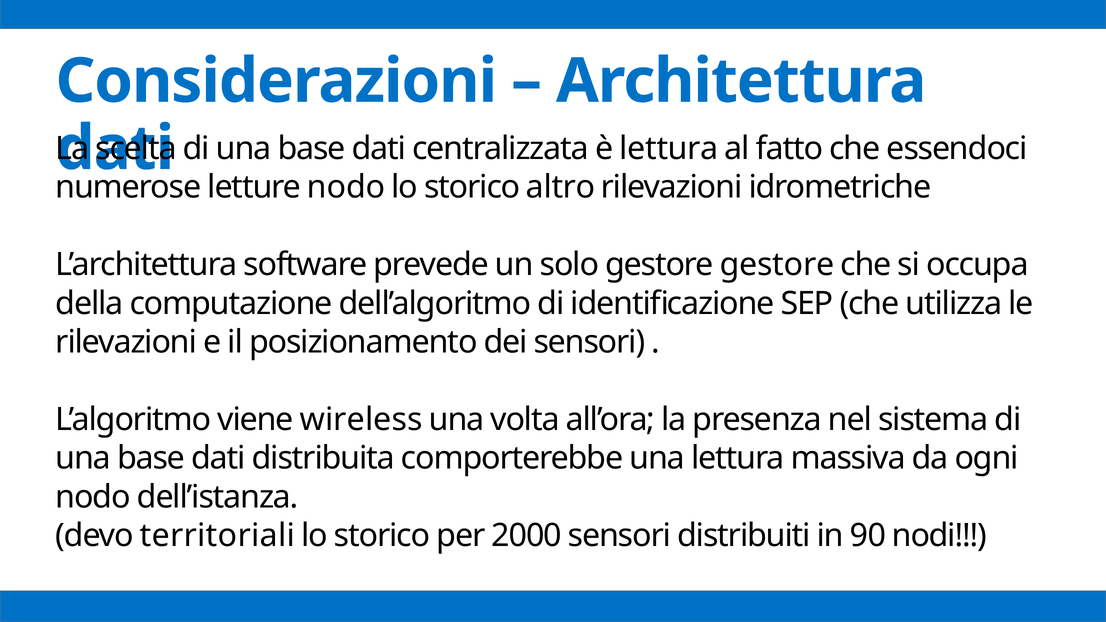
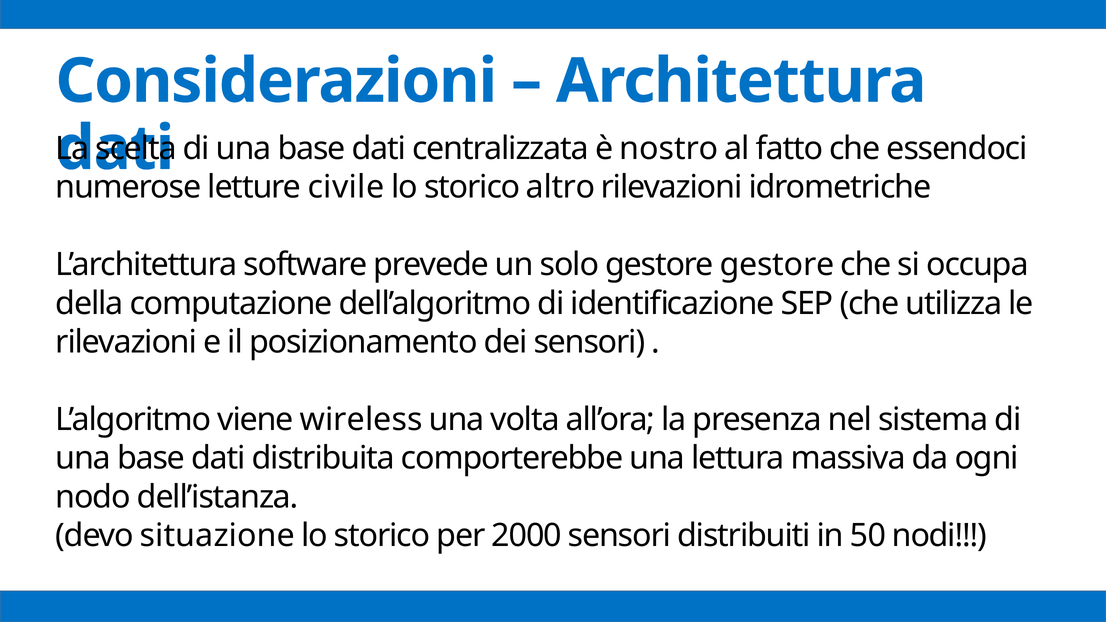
è lettura: lettura -> nostro
letture nodo: nodo -> civile
territoriali: territoriali -> situazione
90: 90 -> 50
